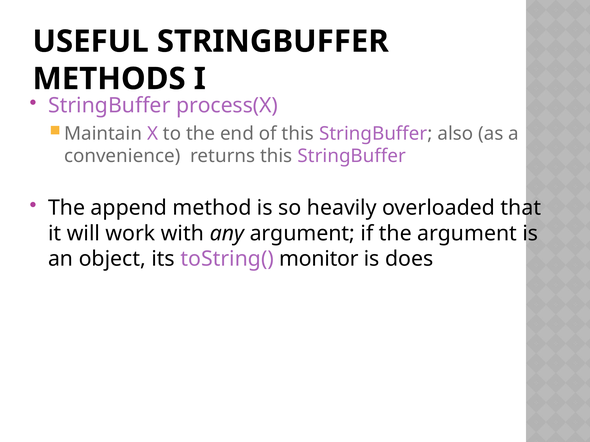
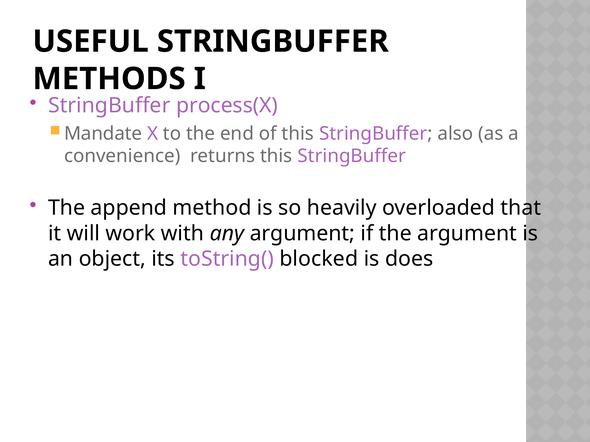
Maintain: Maintain -> Mandate
monitor: monitor -> blocked
